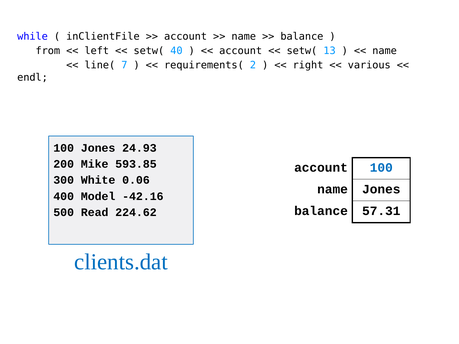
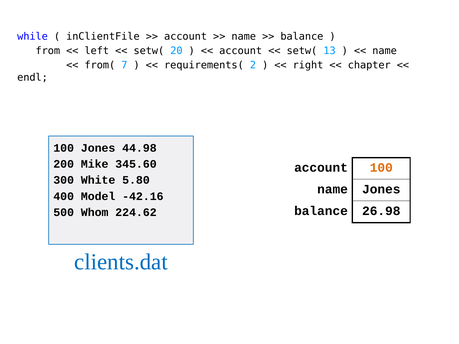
40: 40 -> 20
line(: line( -> from(
various: various -> chapter
24.93: 24.93 -> 44.98
593.85: 593.85 -> 345.60
100 at (381, 168) colour: blue -> orange
0.06: 0.06 -> 5.80
57.31: 57.31 -> 26.98
Read: Read -> Whom
